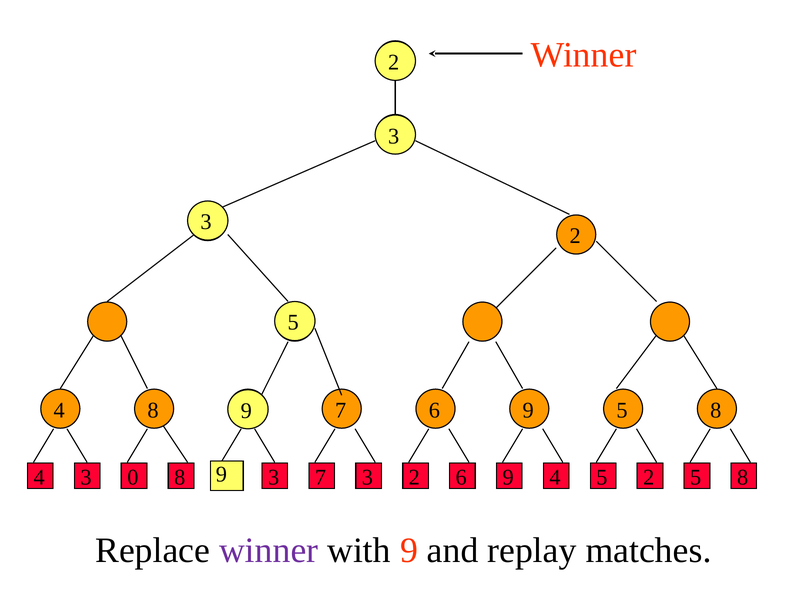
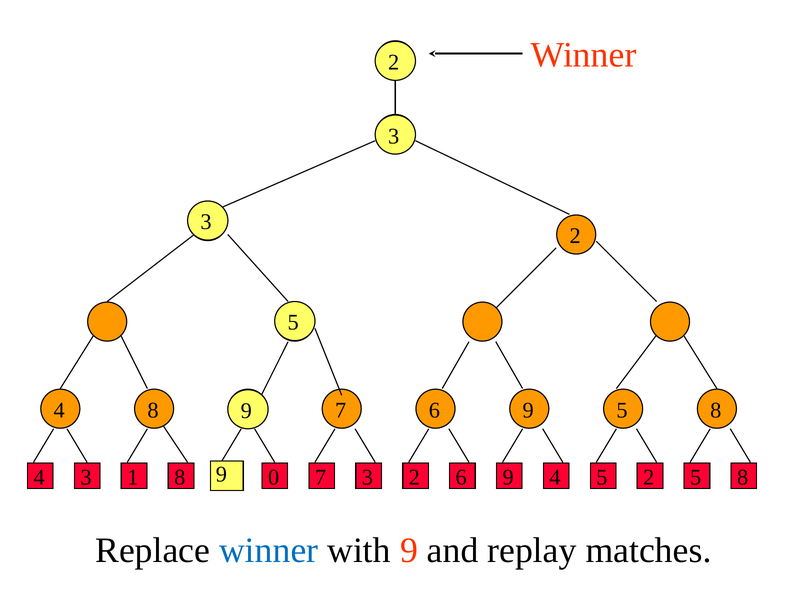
3 0: 0 -> 1
3 at (274, 477): 3 -> 0
winner at (269, 551) colour: purple -> blue
